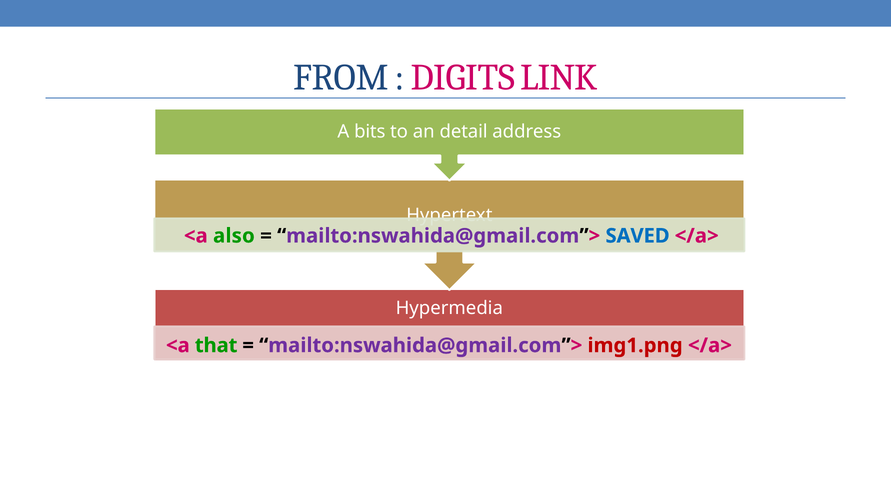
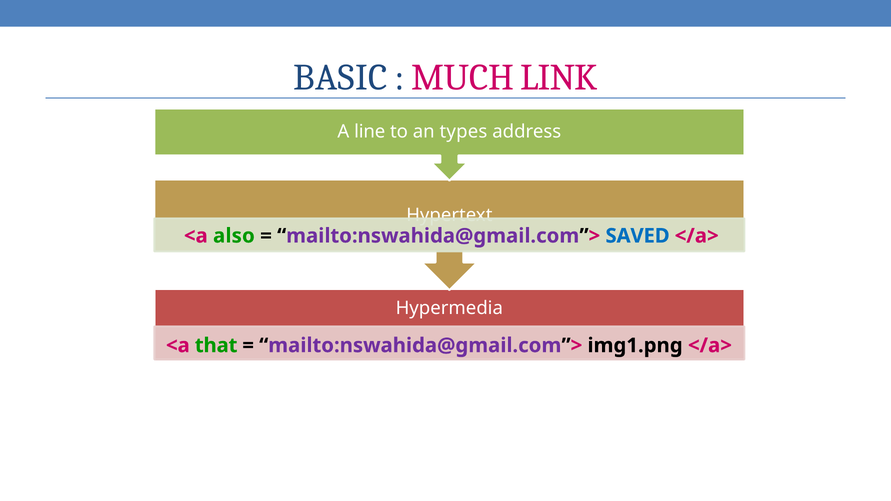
FROM: FROM -> BASIC
DIGITS: DIGITS -> MUCH
bits: bits -> line
detail: detail -> types
img1.png colour: red -> black
